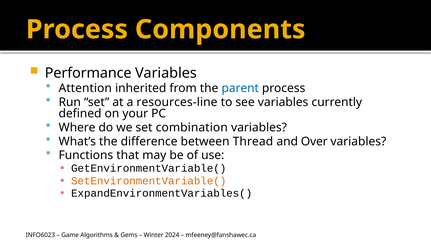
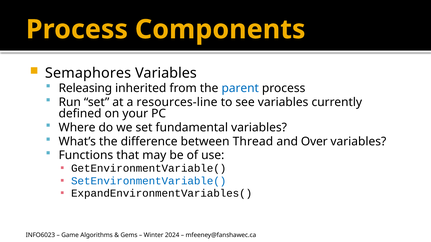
Performance: Performance -> Semaphores
Attention: Attention -> Releasing
combination: combination -> fundamental
SetEnvironmentVariable( colour: orange -> blue
